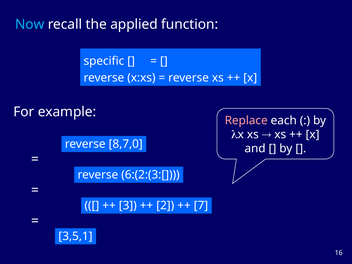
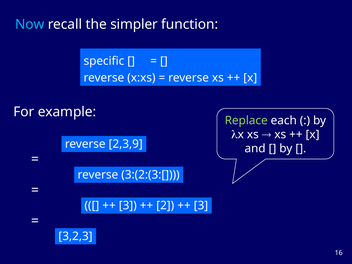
applied: applied -> simpler
Replace colour: pink -> light green
8,7,0: 8,7,0 -> 2,3,9
6:(2:(3:[: 6:(2:(3:[ -> 3:(2:(3:[
7 at (201, 205): 7 -> 3
3,5,1: 3,5,1 -> 3,2,3
